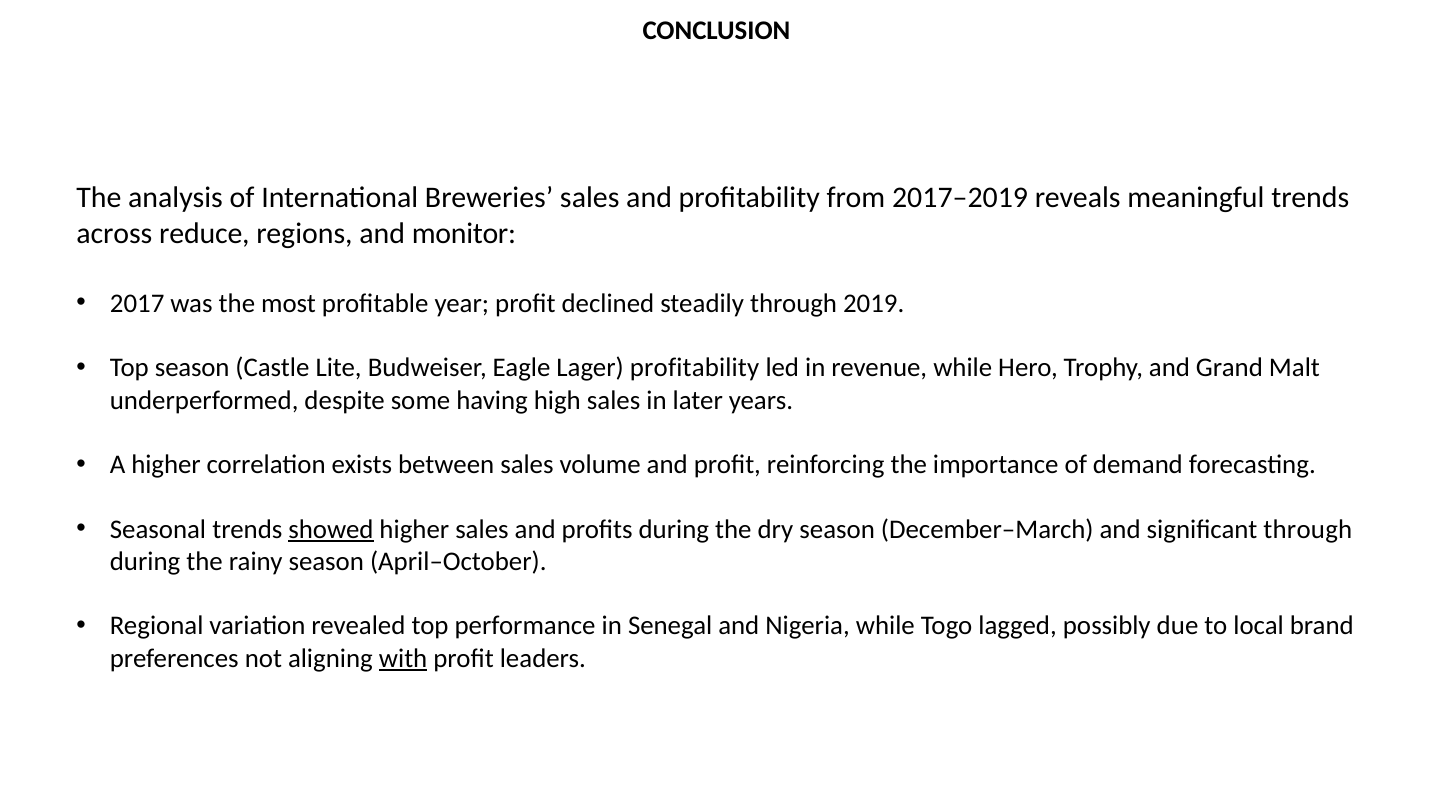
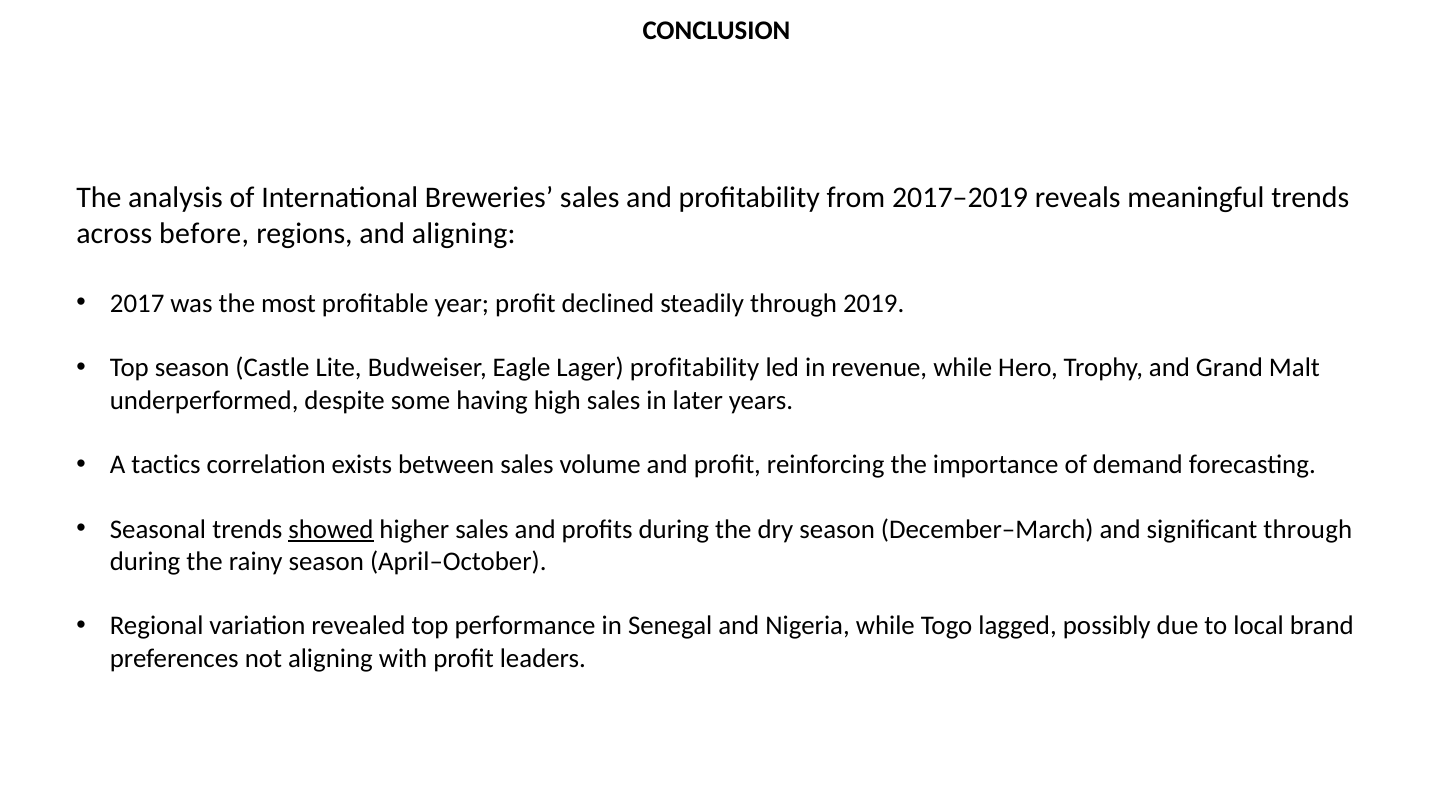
reduce: reduce -> before
and monitor: monitor -> aligning
A higher: higher -> tactics
with underline: present -> none
